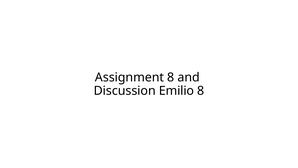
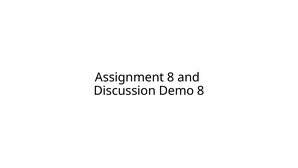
Emilio: Emilio -> Demo
